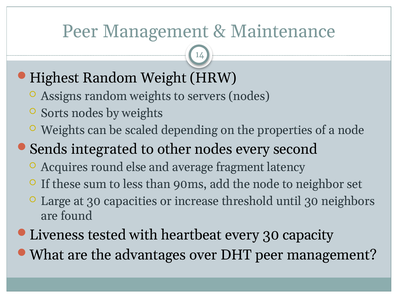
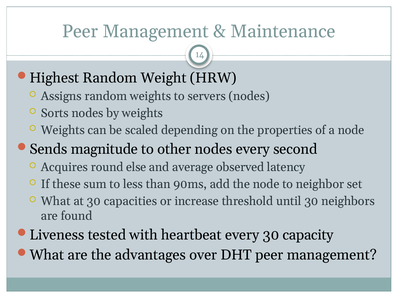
integrated: integrated -> magnitude
fragment: fragment -> observed
Large at (56, 202): Large -> What
